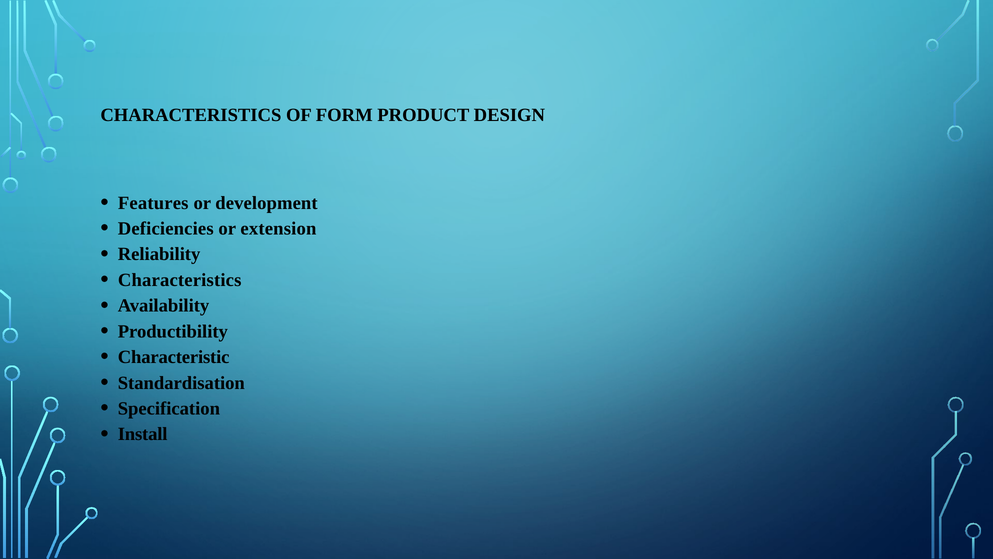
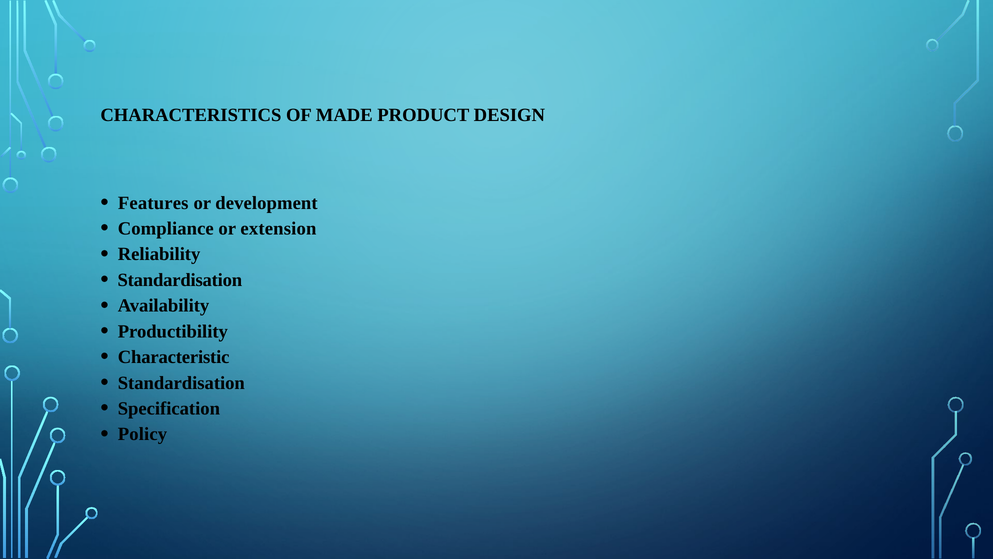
FORM: FORM -> MADE
Deficiencies: Deficiencies -> Compliance
Characteristics at (180, 280): Characteristics -> Standardisation
Install: Install -> Policy
